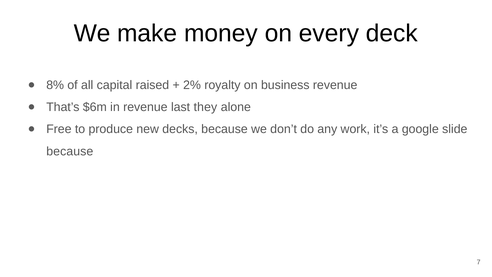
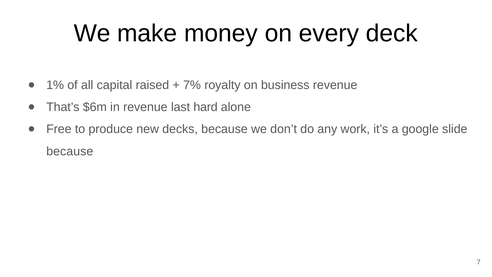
8%: 8% -> 1%
2%: 2% -> 7%
they: they -> hard
